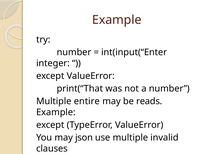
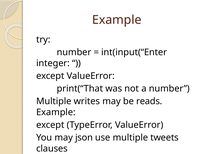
entire: entire -> writes
invalid: invalid -> tweets
